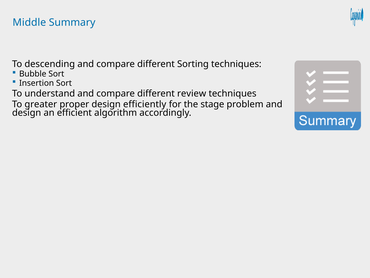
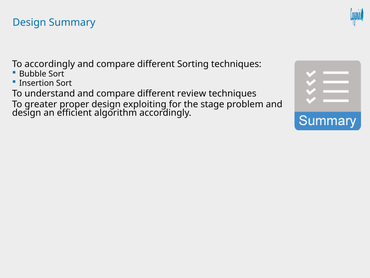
Middle at (29, 22): Middle -> Design
To descending: descending -> accordingly
efficiently: efficiently -> exploiting
